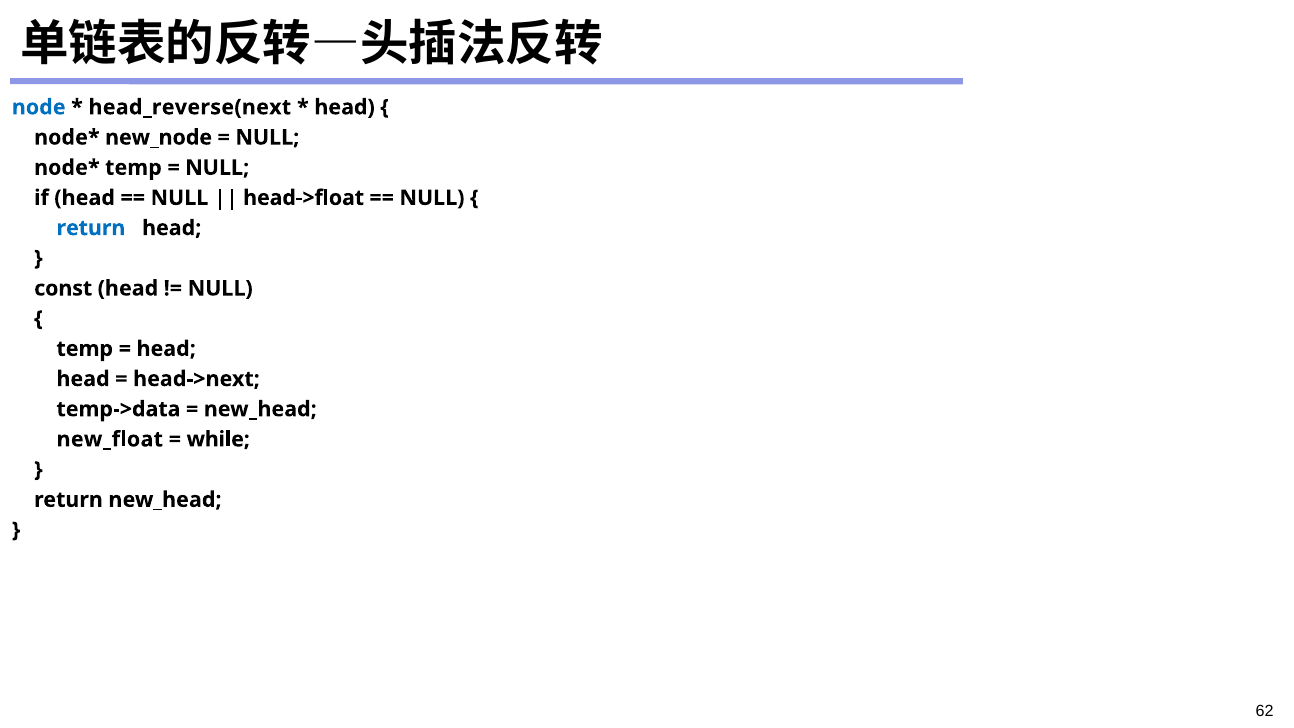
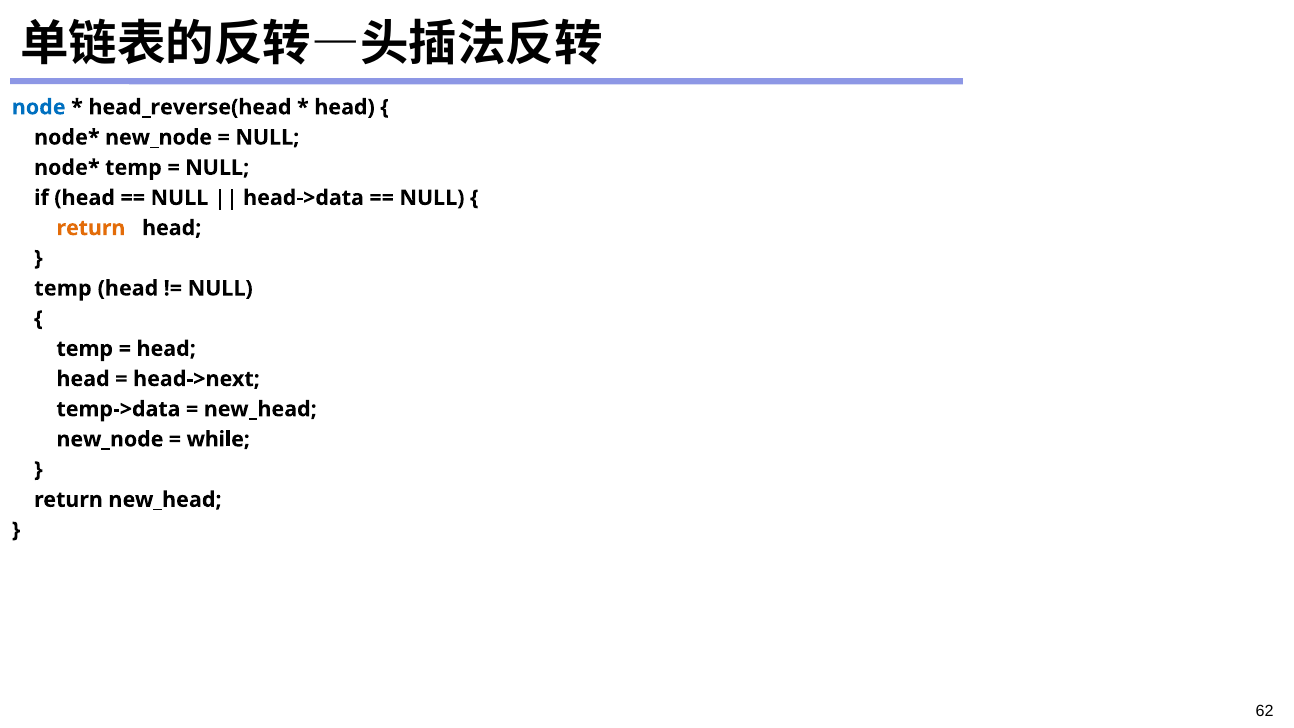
head_reverse(next: head_reverse(next -> head_reverse(head
head->float: head->float -> head->data
return at (91, 228) colour: blue -> orange
const at (63, 288): const -> temp
new_float at (110, 439): new_float -> new_node
